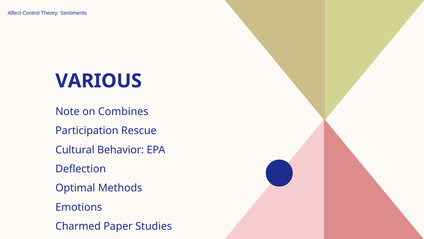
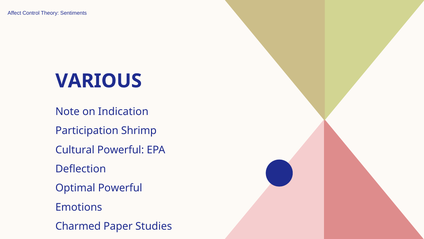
Combines: Combines -> Indication
Rescue: Rescue -> Shrimp
Cultural Behavior: Behavior -> Powerful
Optimal Methods: Methods -> Powerful
